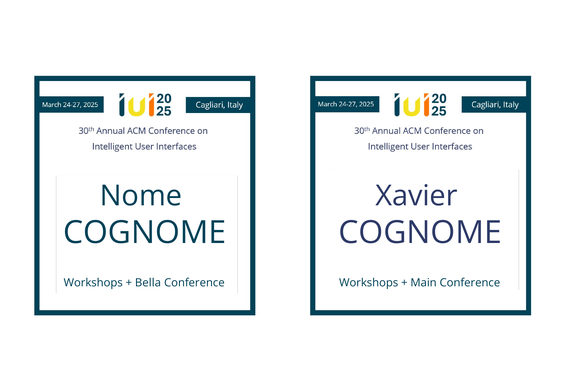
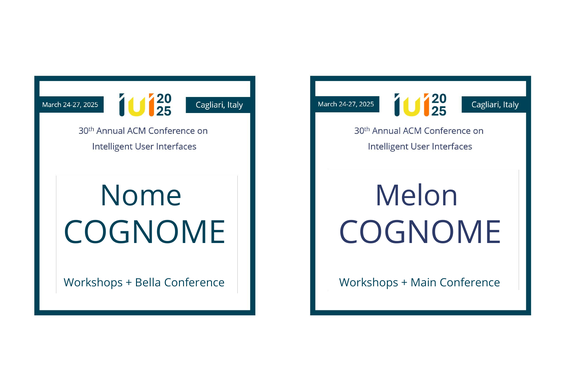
Xavier: Xavier -> Melon
